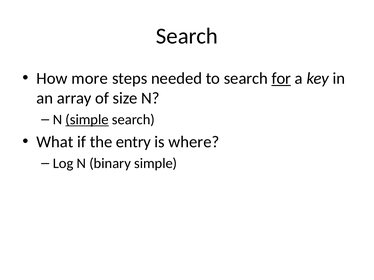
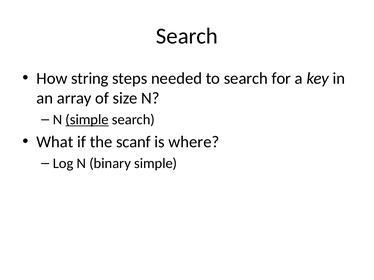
more: more -> string
for underline: present -> none
entry: entry -> scanf
